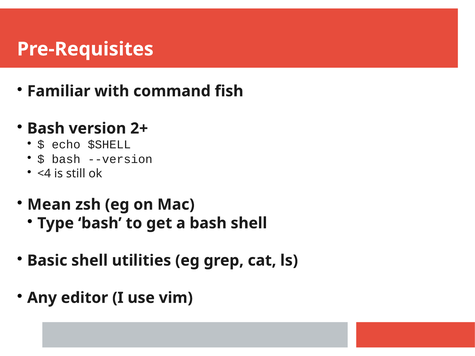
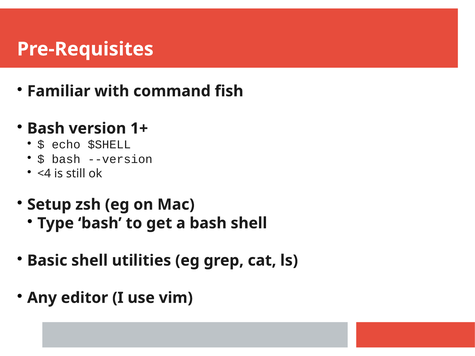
2+: 2+ -> 1+
Mean: Mean -> Setup
